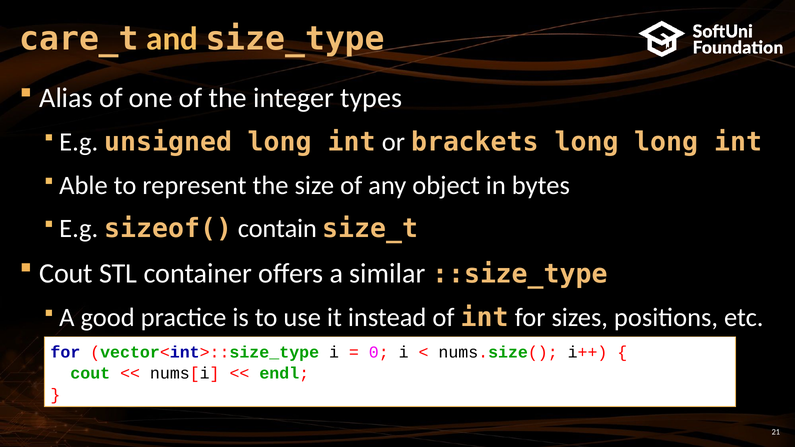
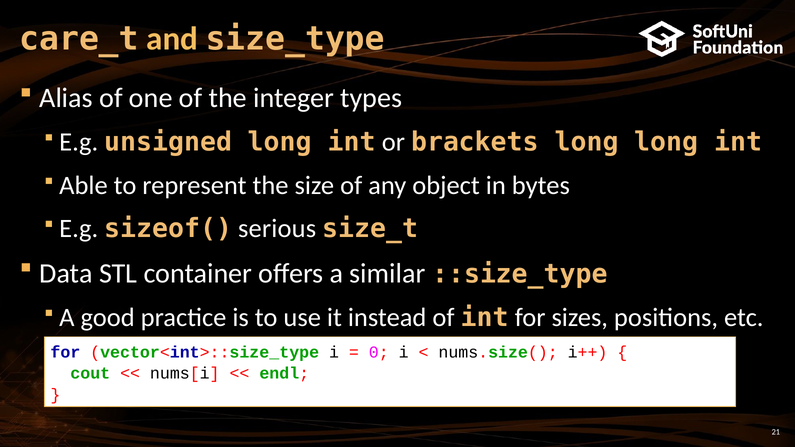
contain: contain -> serious
Cout at (66, 273): Cout -> Data
